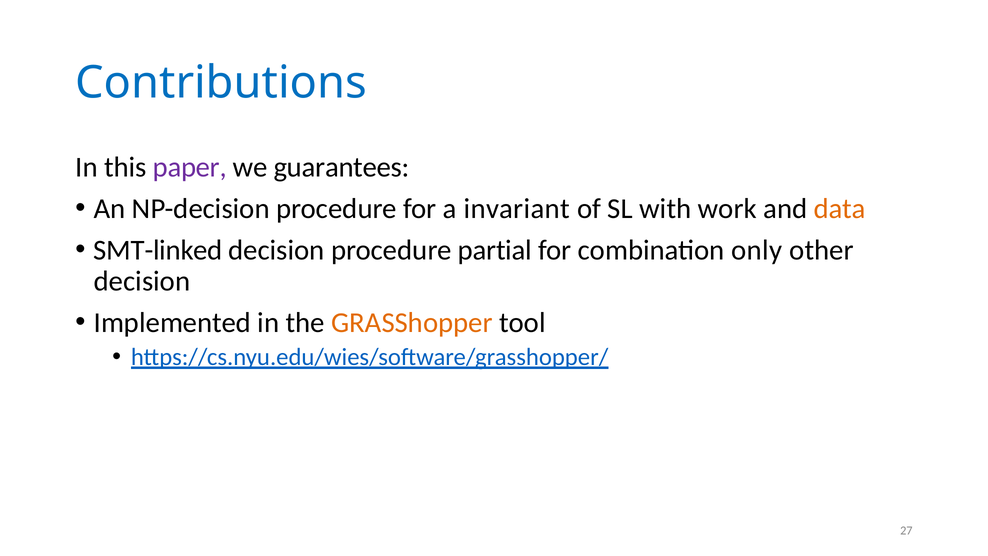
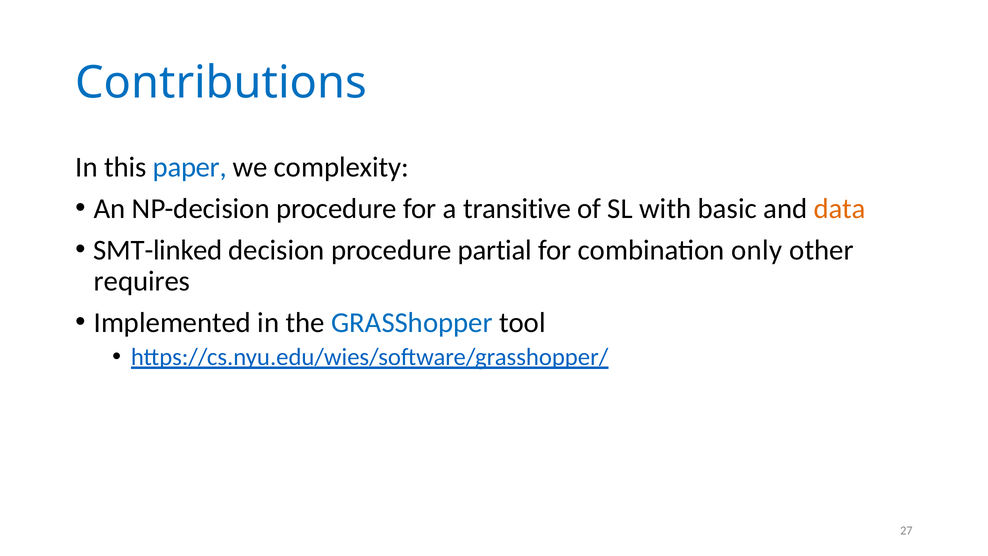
paper colour: purple -> blue
guarantees: guarantees -> complexity
invariant: invariant -> transitive
work: work -> basic
decision at (142, 281): decision -> requires
GRASShopper colour: orange -> blue
